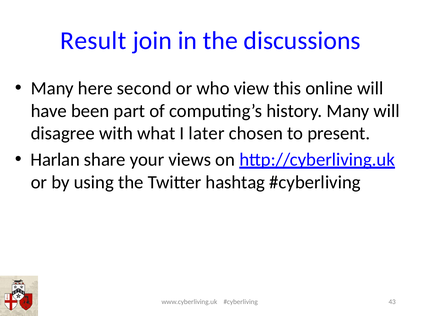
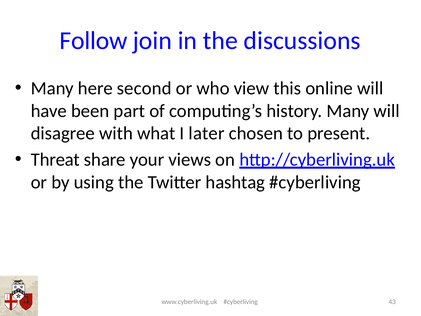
Result: Result -> Follow
Harlan: Harlan -> Threat
